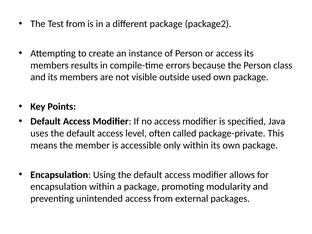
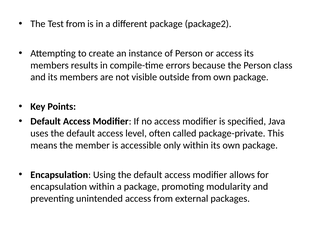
outside used: used -> from
